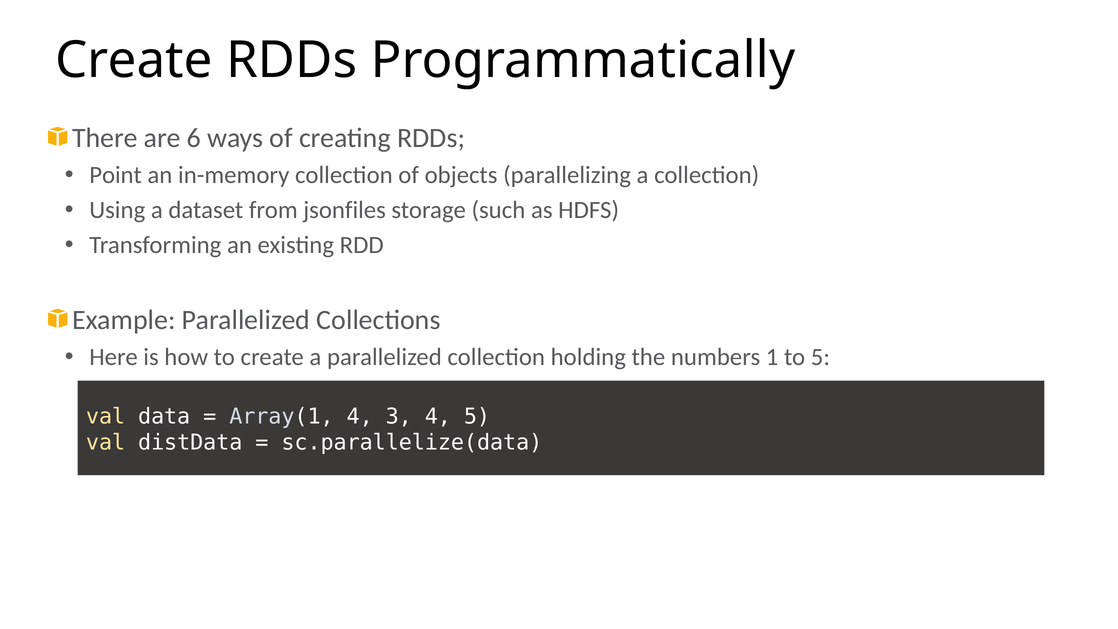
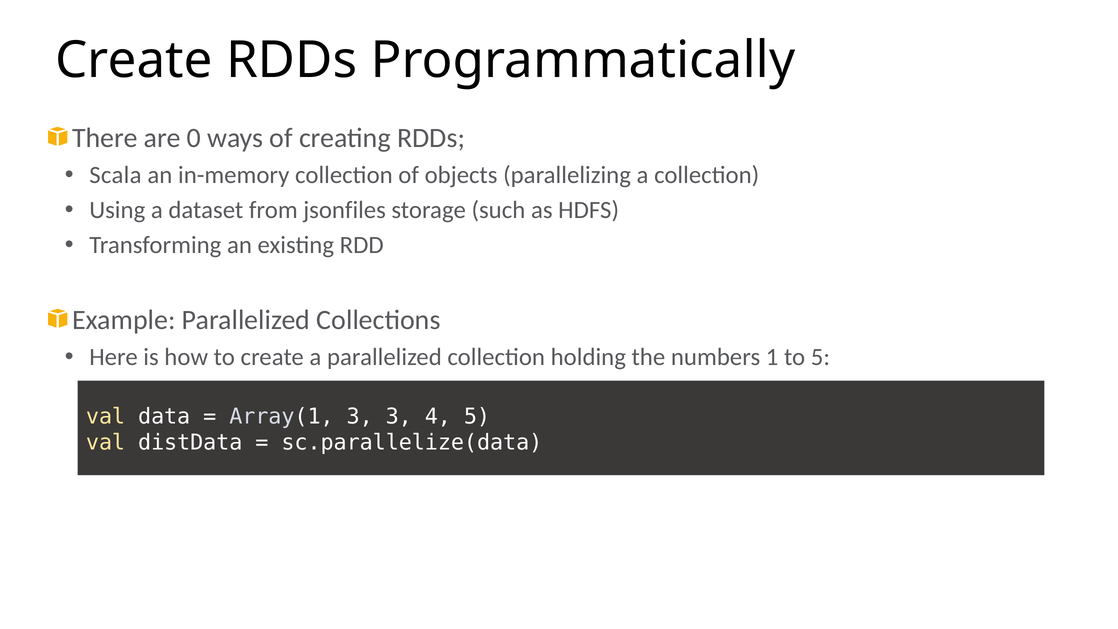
6: 6 -> 0
Point: Point -> Scala
Array(1 4: 4 -> 3
